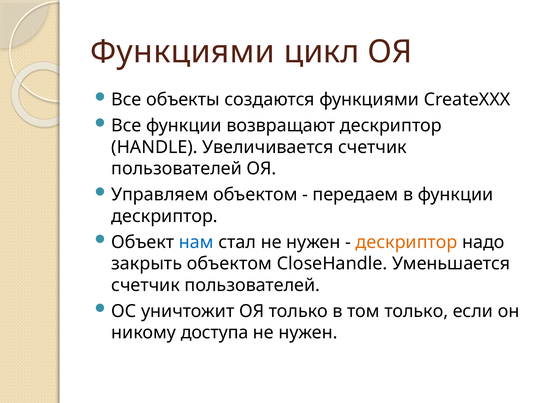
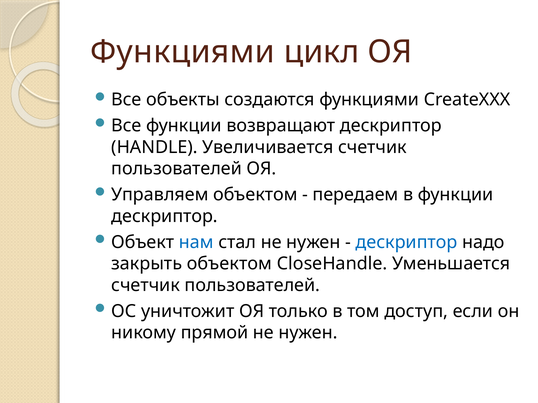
дескриптор at (407, 242) colour: orange -> blue
том только: только -> доступ
доступа: доступа -> прямой
